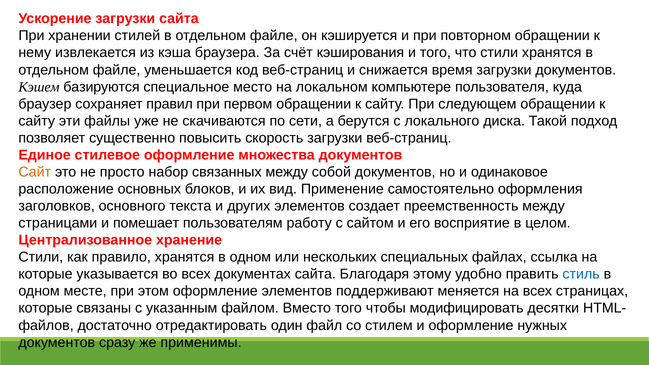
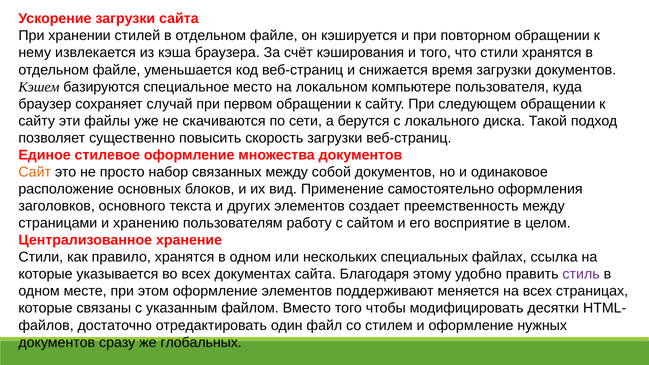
правил: правил -> случай
помешает: помешает -> хранению
стиль colour: blue -> purple
применимы: применимы -> глобальных
